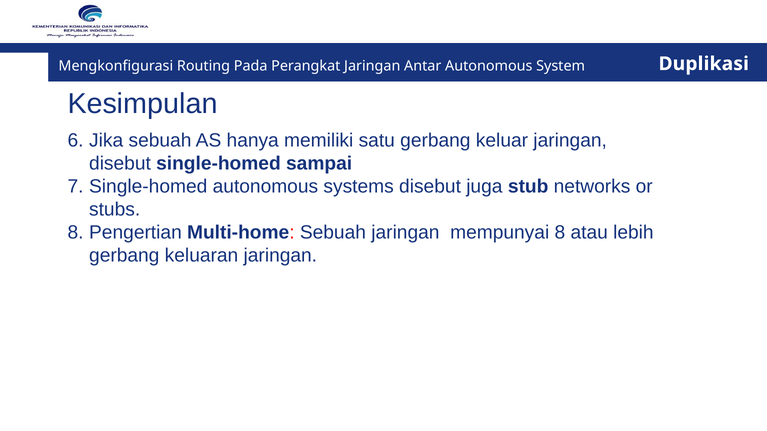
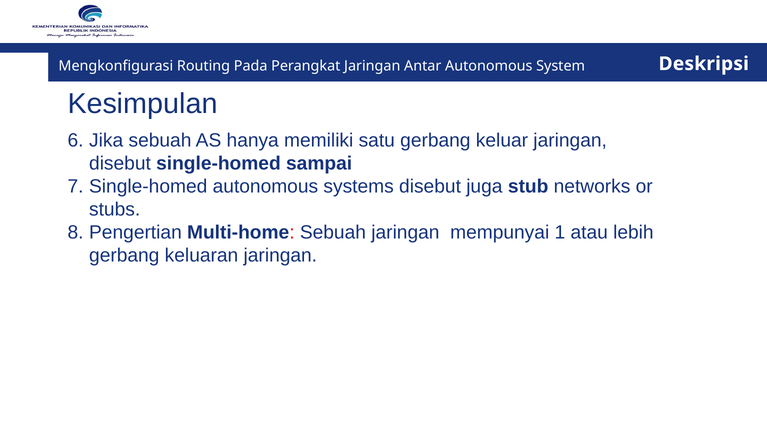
Duplikasi: Duplikasi -> Deskripsi
mempunyai 8: 8 -> 1
